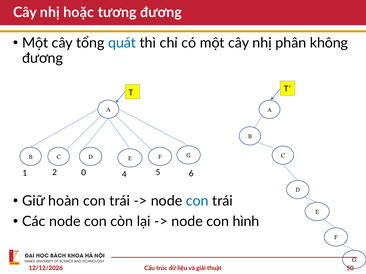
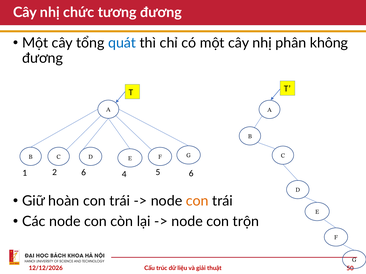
hoặc: hoặc -> chức
2 0: 0 -> 6
con at (197, 201) colour: blue -> orange
hình: hình -> trộn
